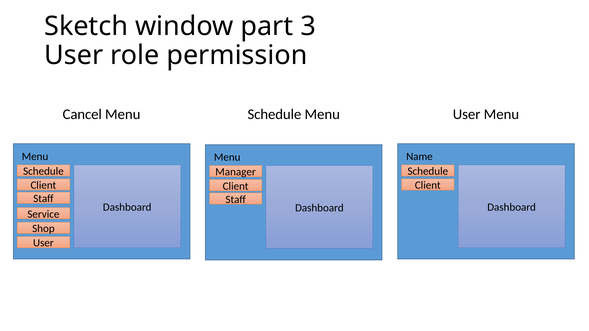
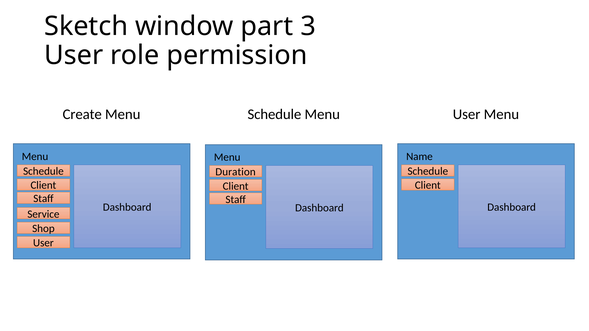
Cancel: Cancel -> Create
Manager: Manager -> Duration
